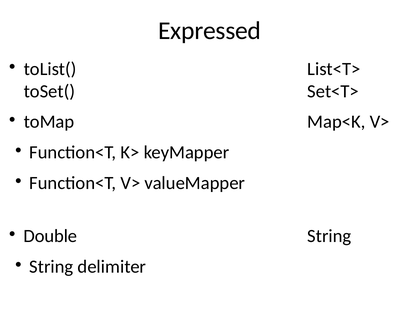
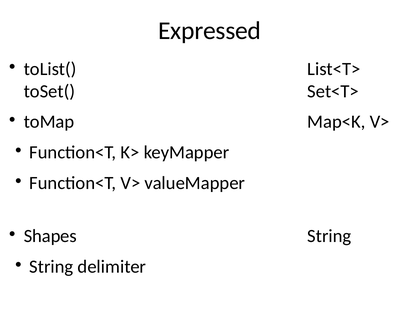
Double: Double -> Shapes
